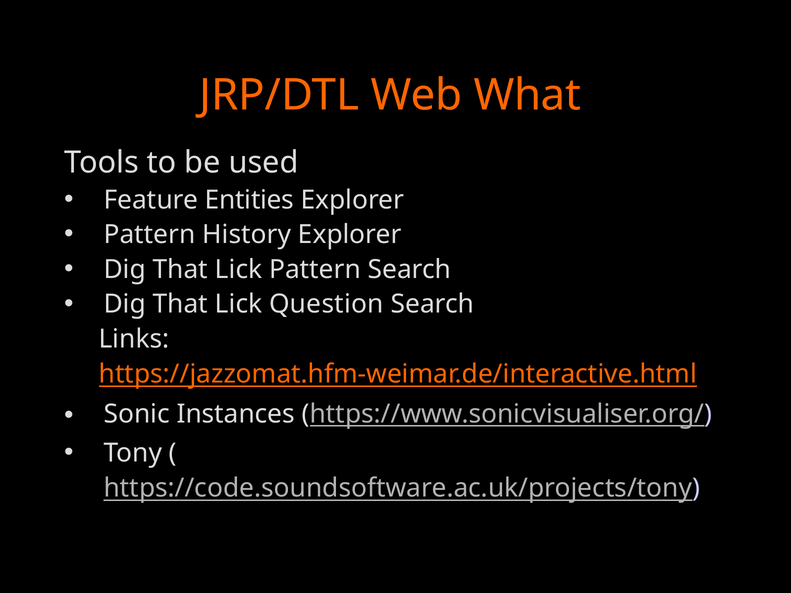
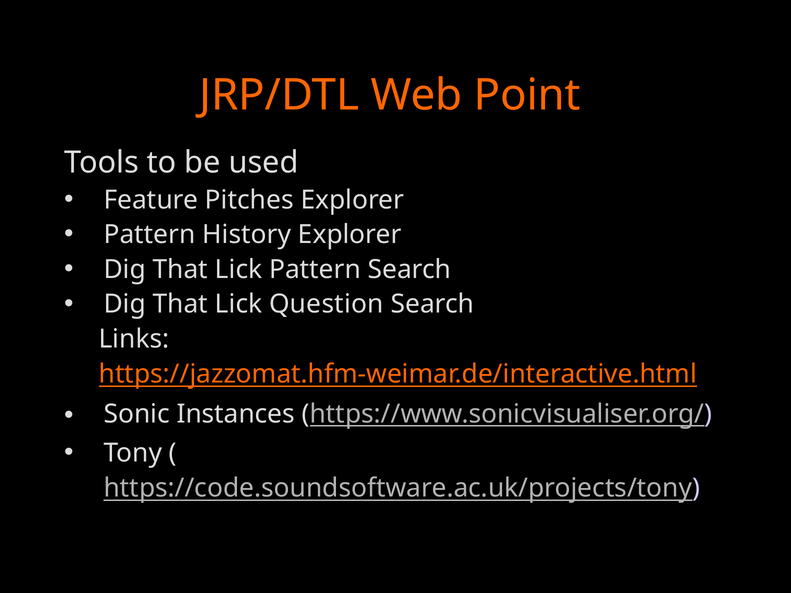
What: What -> Point
Entities: Entities -> Pitches
